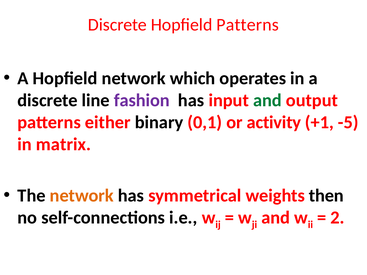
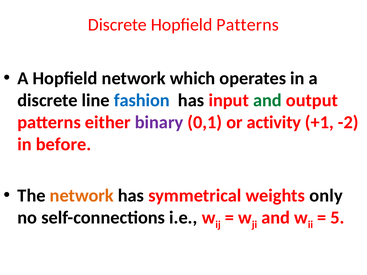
fashion colour: purple -> blue
binary colour: black -> purple
-5: -5 -> -2
matrix: matrix -> before
then: then -> only
2: 2 -> 5
